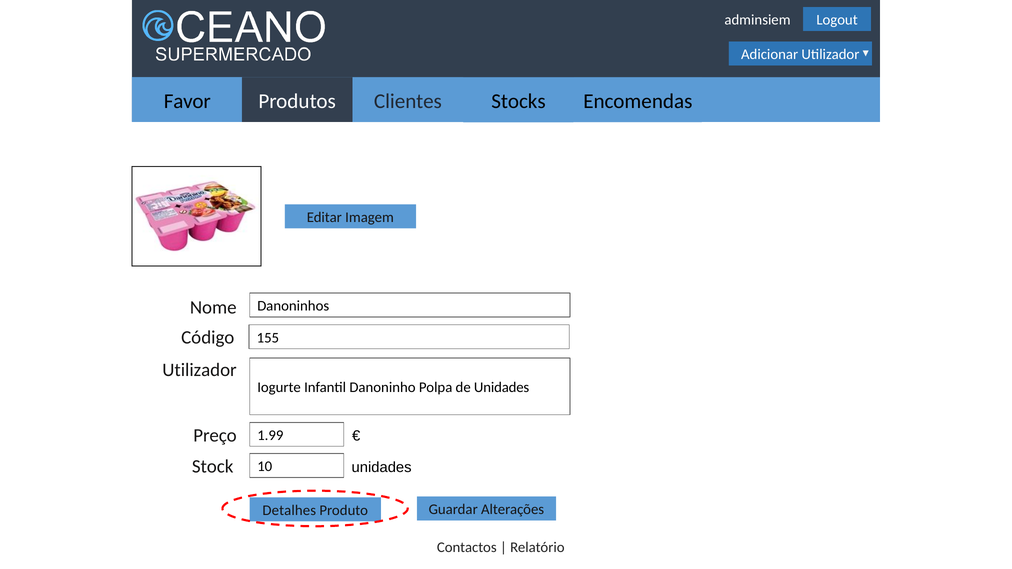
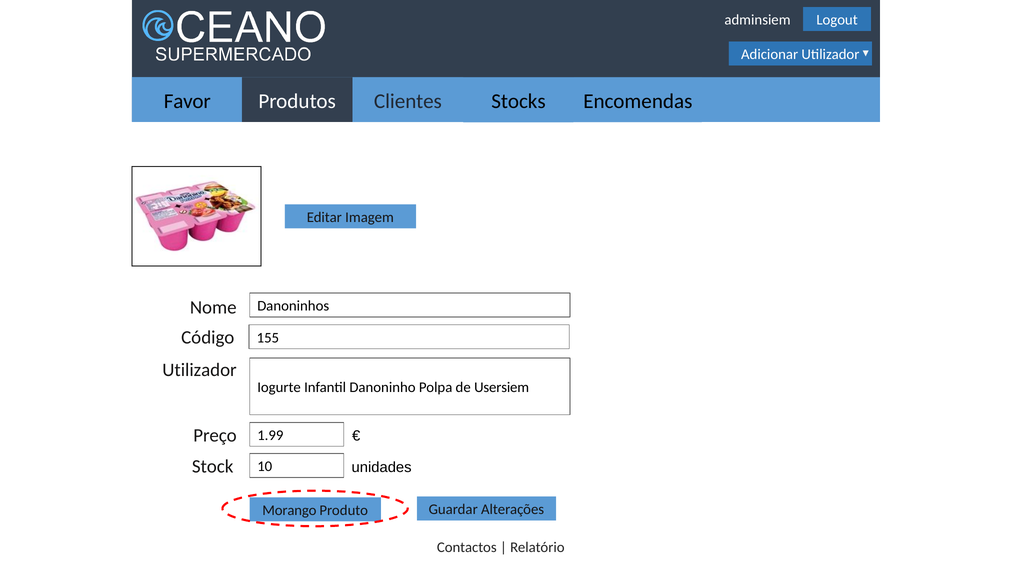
de Unidades: Unidades -> Usersiem
Detalhes: Detalhes -> Morango
